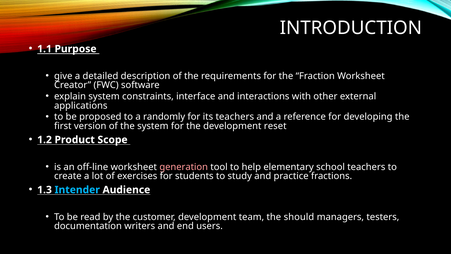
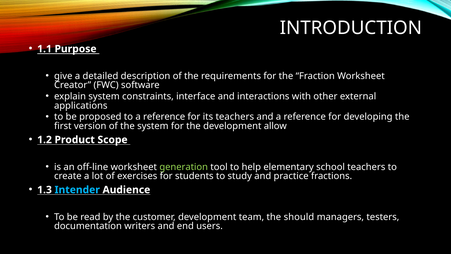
to a randomly: randomly -> reference
reset: reset -> allow
generation colour: pink -> light green
